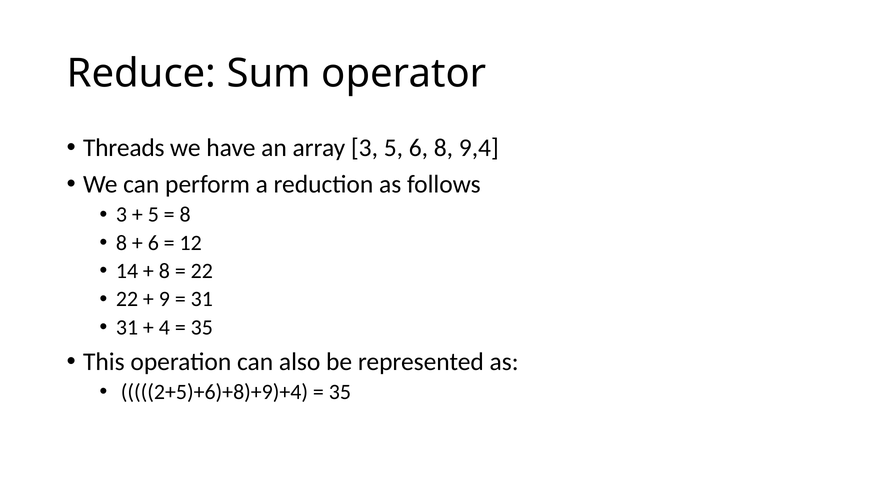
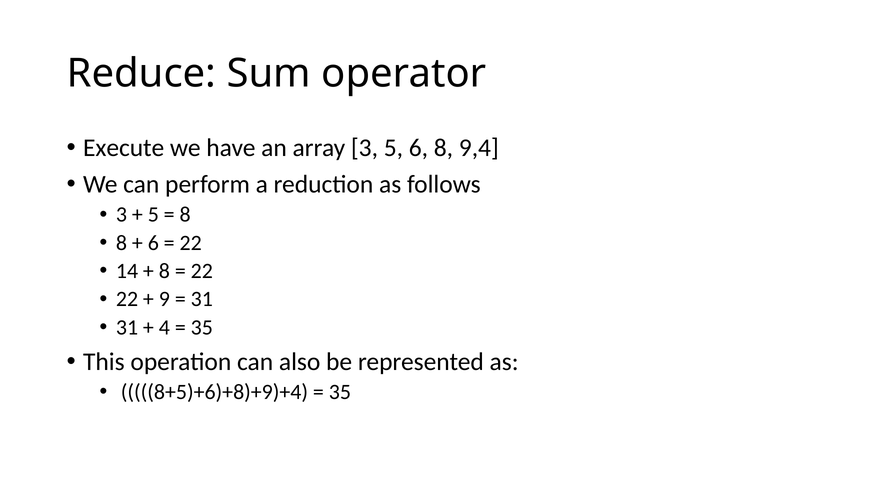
Threads: Threads -> Execute
12 at (191, 243): 12 -> 22
2+5)+6)+8)+9)+4: 2+5)+6)+8)+9)+4 -> 8+5)+6)+8)+9)+4
